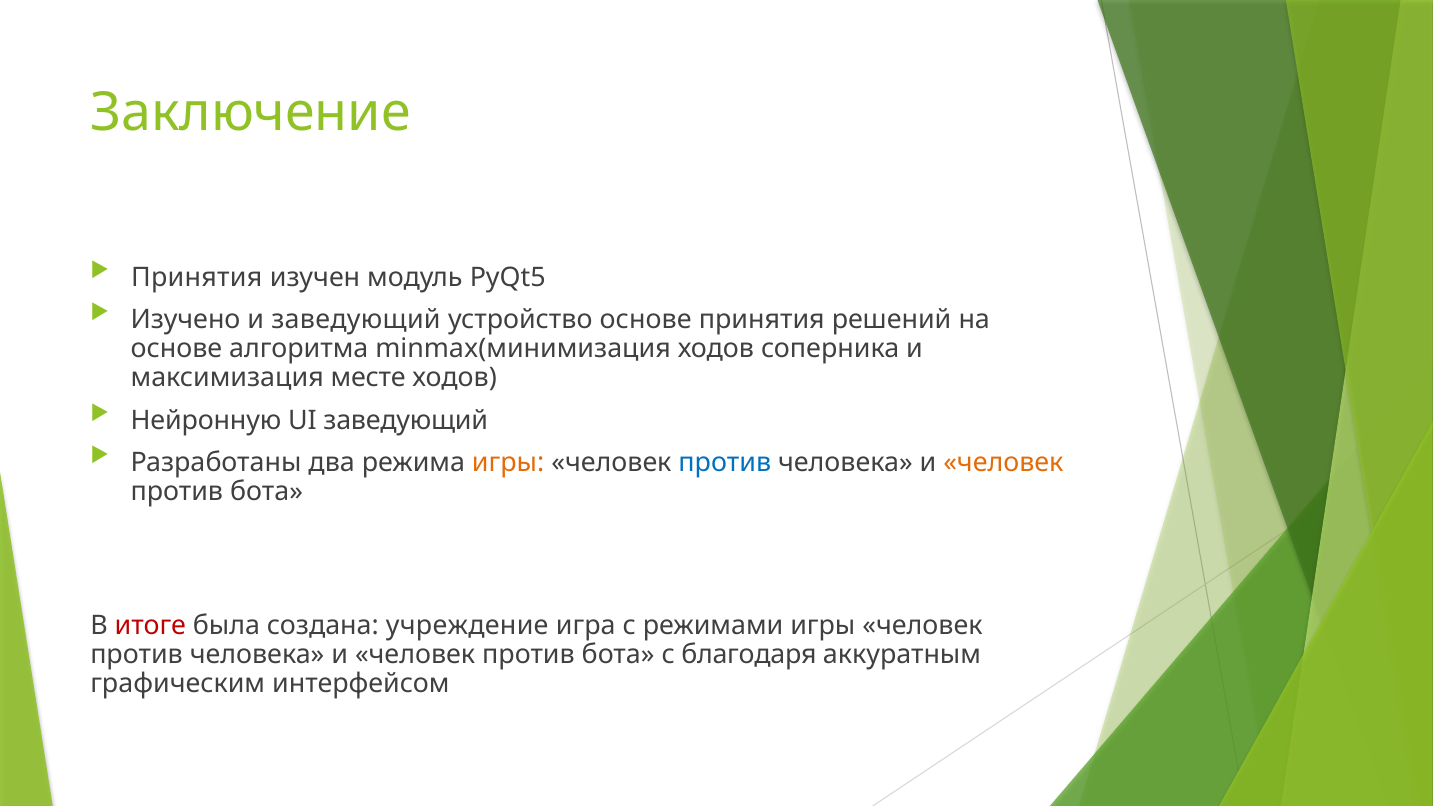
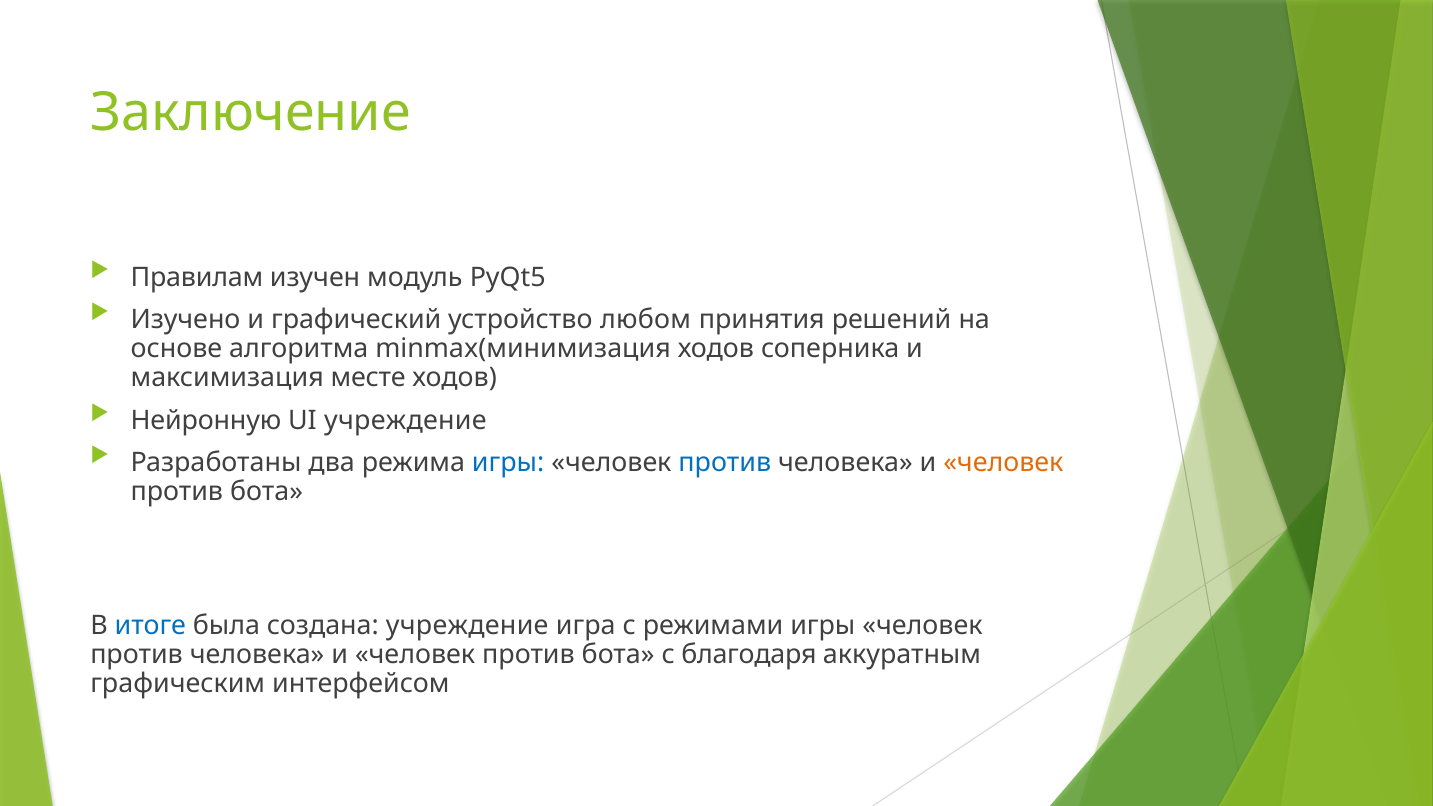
Принятия at (197, 277): Принятия -> Правилам
и заведующий: заведующий -> графический
устройство основе: основе -> любом
UI заведующий: заведующий -> учреждение
игры at (508, 463) colour: orange -> blue
итоге colour: red -> blue
